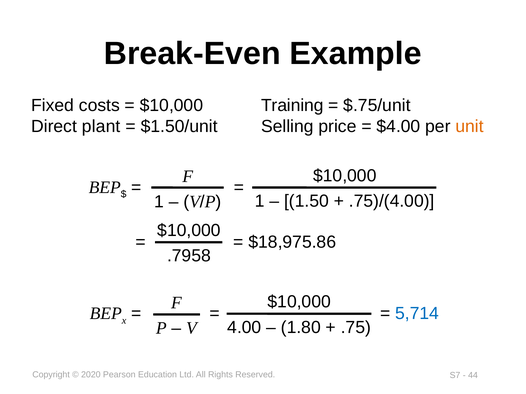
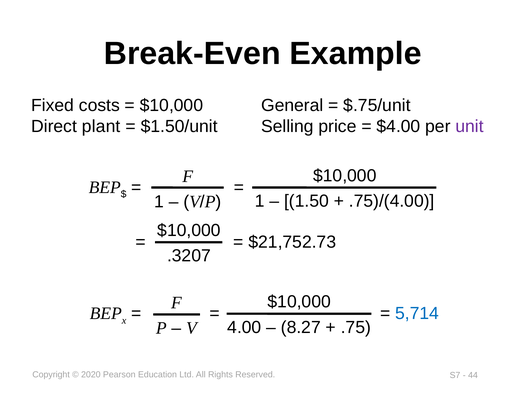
Training: Training -> General
unit colour: orange -> purple
$18,975.86: $18,975.86 -> $21,752.73
.7958: .7958 -> .3207
1.80: 1.80 -> 8.27
